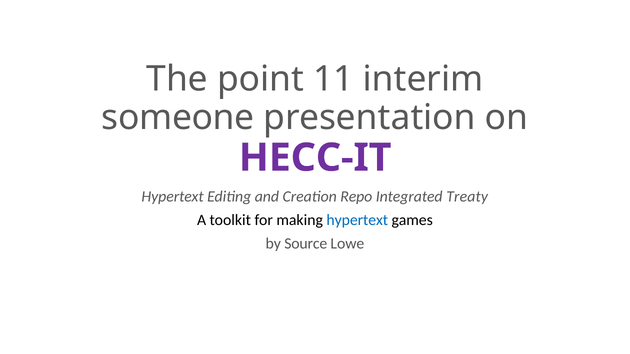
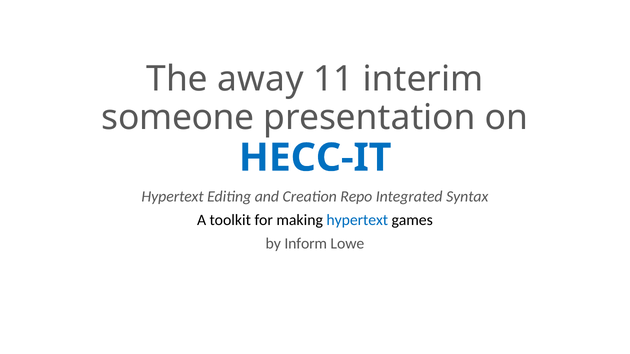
point: point -> away
HECC-IT colour: purple -> blue
Treaty: Treaty -> Syntax
Source: Source -> Inform
